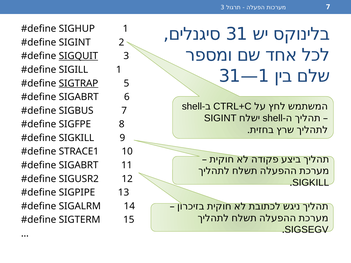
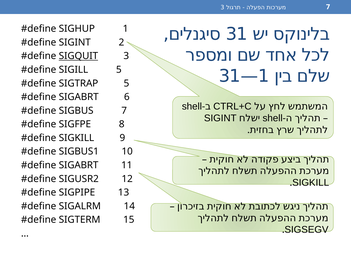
SIGILL 1: 1 -> 5
SIGTRAP underline: present -> none
STRACE1: STRACE1 -> SIGBUS1
